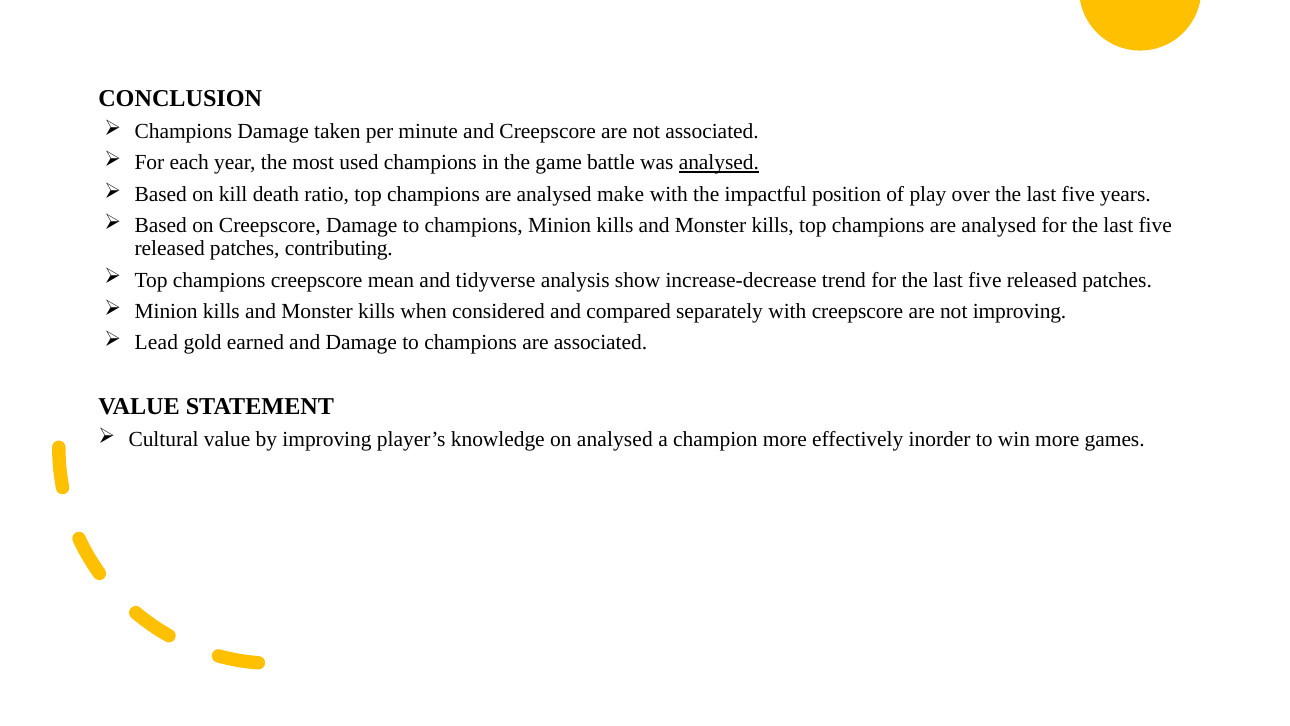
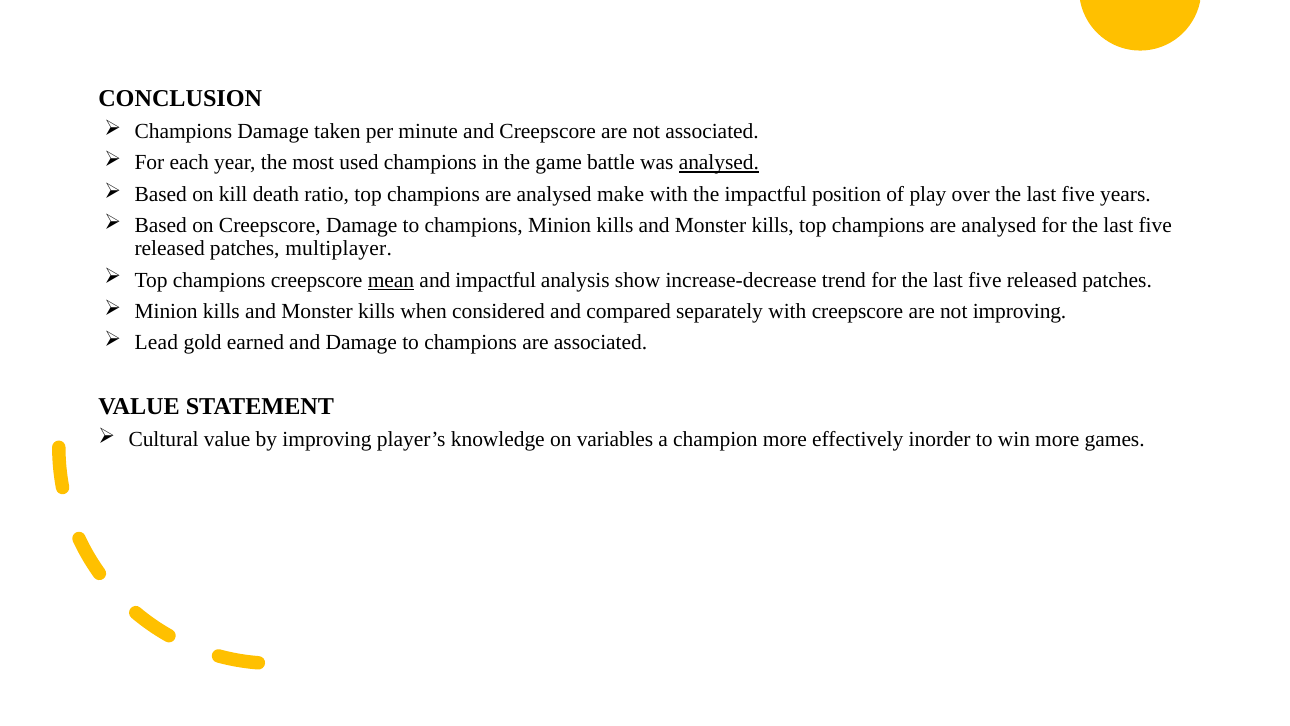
contributing: contributing -> multiplayer
mean underline: none -> present
and tidyverse: tidyverse -> impactful
on analysed: analysed -> variables
